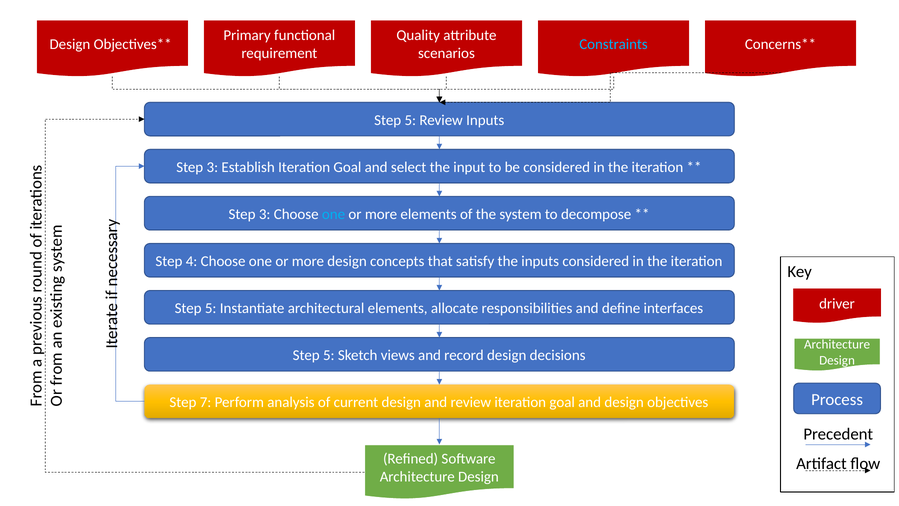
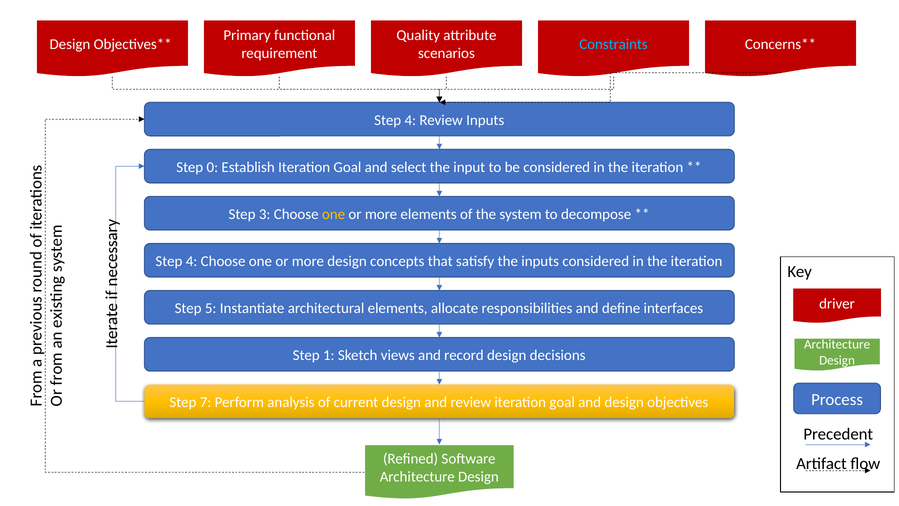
5 at (410, 120): 5 -> 4
3 at (212, 167): 3 -> 0
one at (334, 214) colour: light blue -> yellow
5 at (329, 355): 5 -> 1
